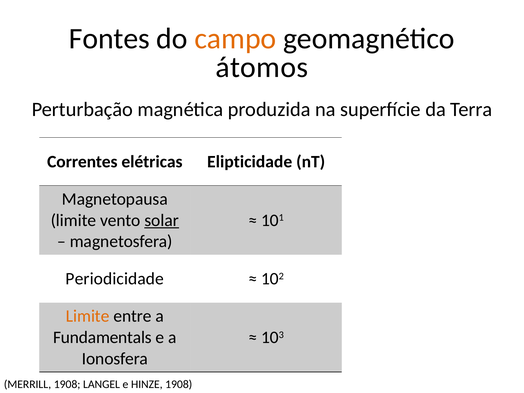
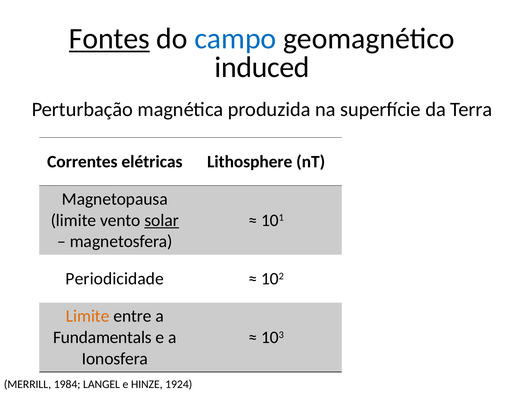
Fontes underline: none -> present
campo colour: orange -> blue
átomos: átomos -> induced
Elipticidade: Elipticidade -> Lithosphere
MERRILL 1908: 1908 -> 1984
HINZE 1908: 1908 -> 1924
